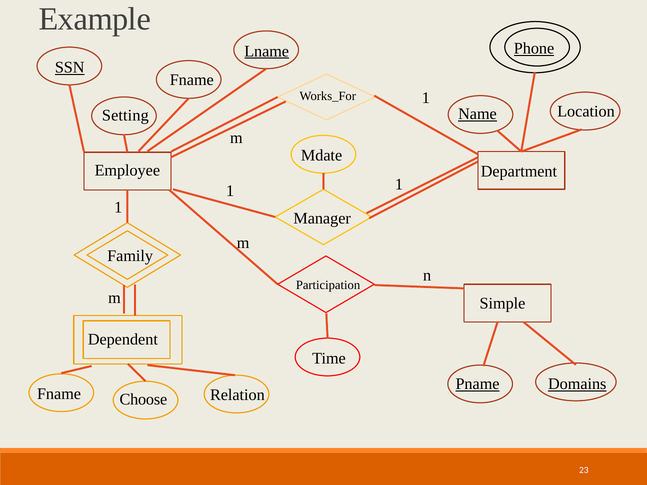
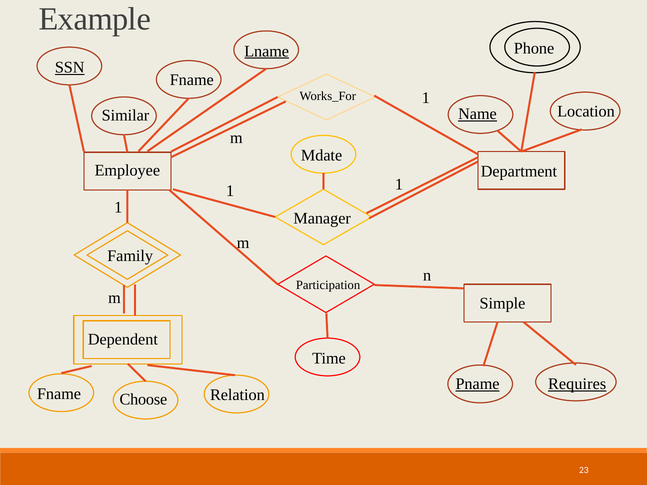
Phone underline: present -> none
Setting: Setting -> Similar
Domains: Domains -> Requires
